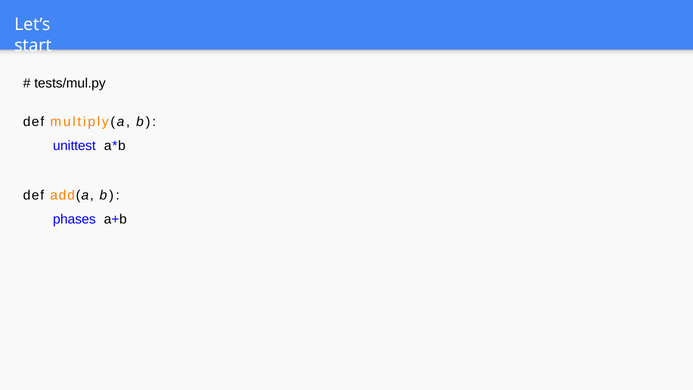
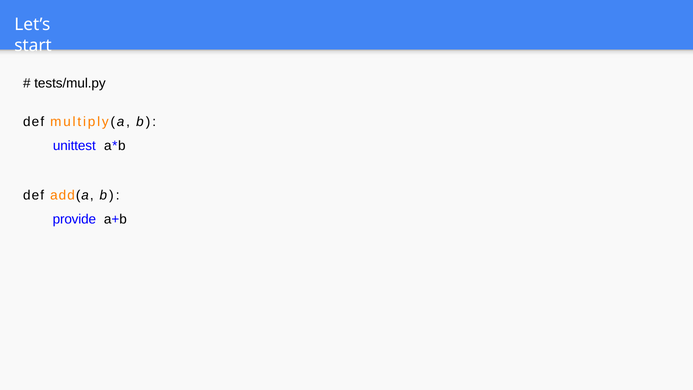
phases: phases -> provide
